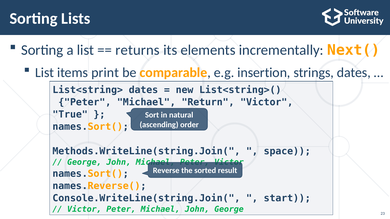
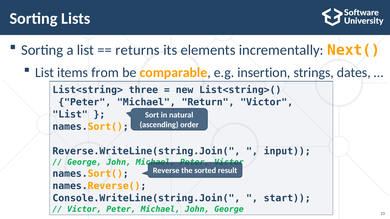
print: print -> from
List<string> dates: dates -> three
True at (70, 115): True -> List
Methods.WriteLine(string.Join(: Methods.WriteLine(string.Join( -> Reverse.WriteLine(string.Join(
space: space -> input
